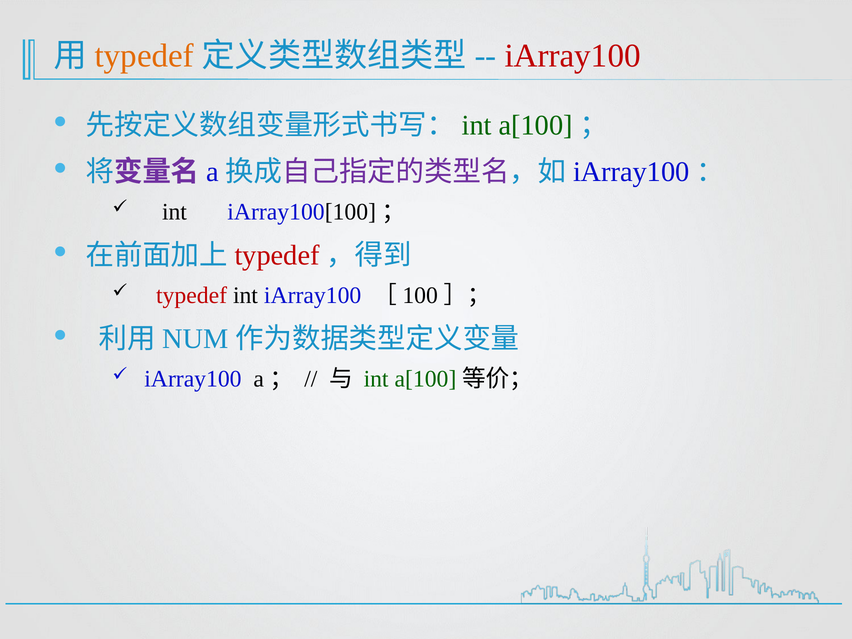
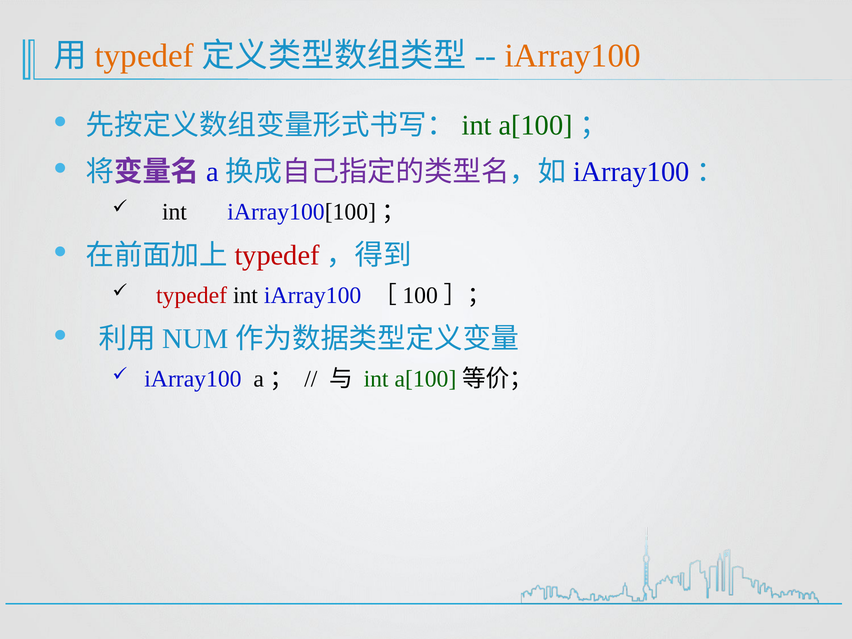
iArray100 at (573, 56) colour: red -> orange
